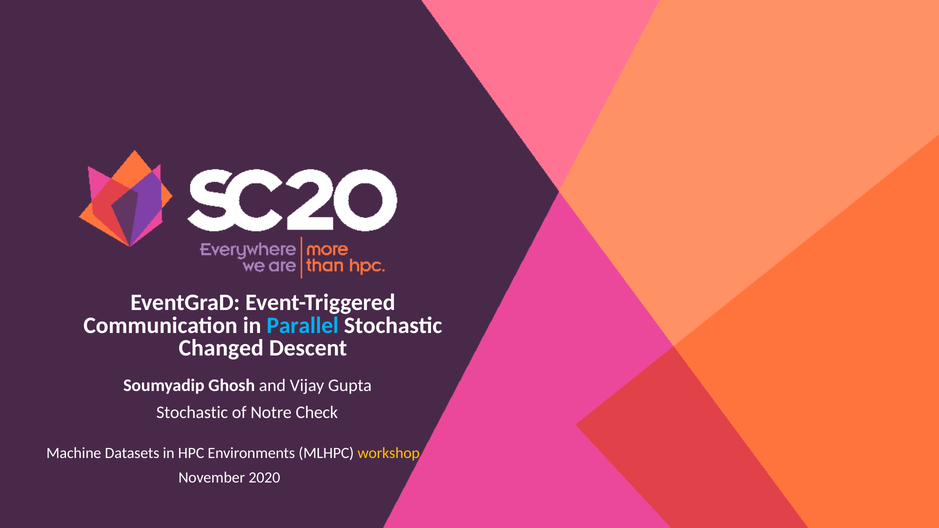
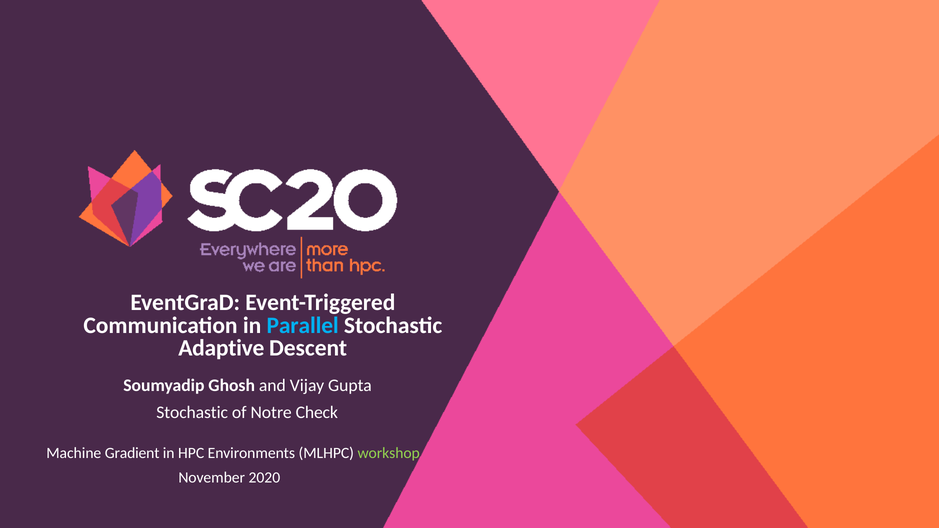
Changed: Changed -> Adaptive
Datasets: Datasets -> Gradient
workshop colour: yellow -> light green
